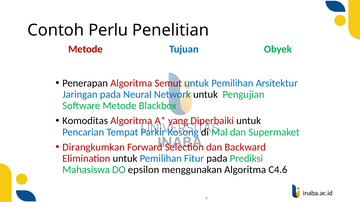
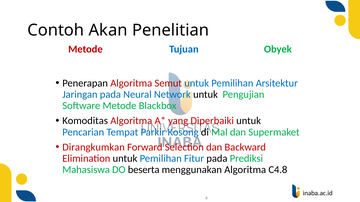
Perlu: Perlu -> Akan
epsilon: epsilon -> beserta
C4.6: C4.6 -> C4.8
